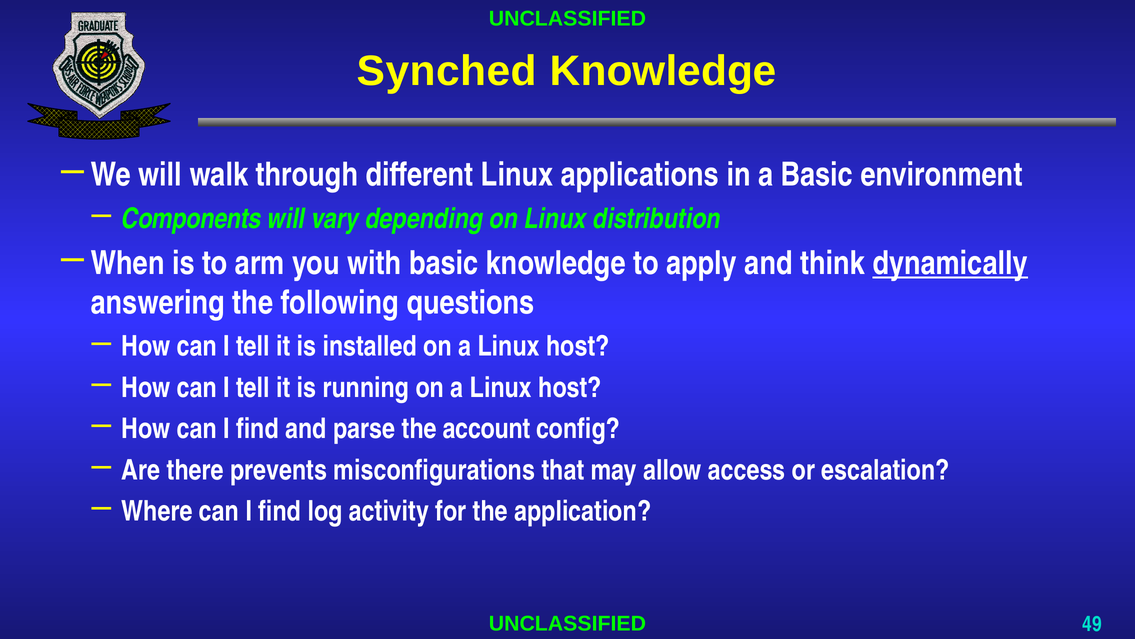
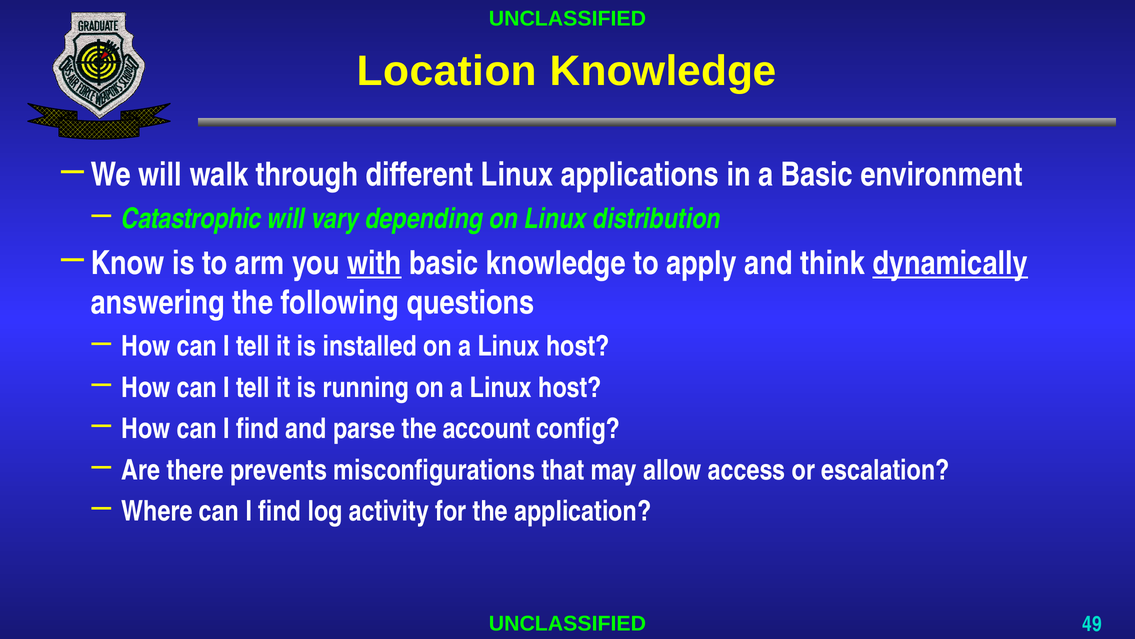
Synched: Synched -> Location
Components: Components -> Catastrophic
When: When -> Know
with underline: none -> present
